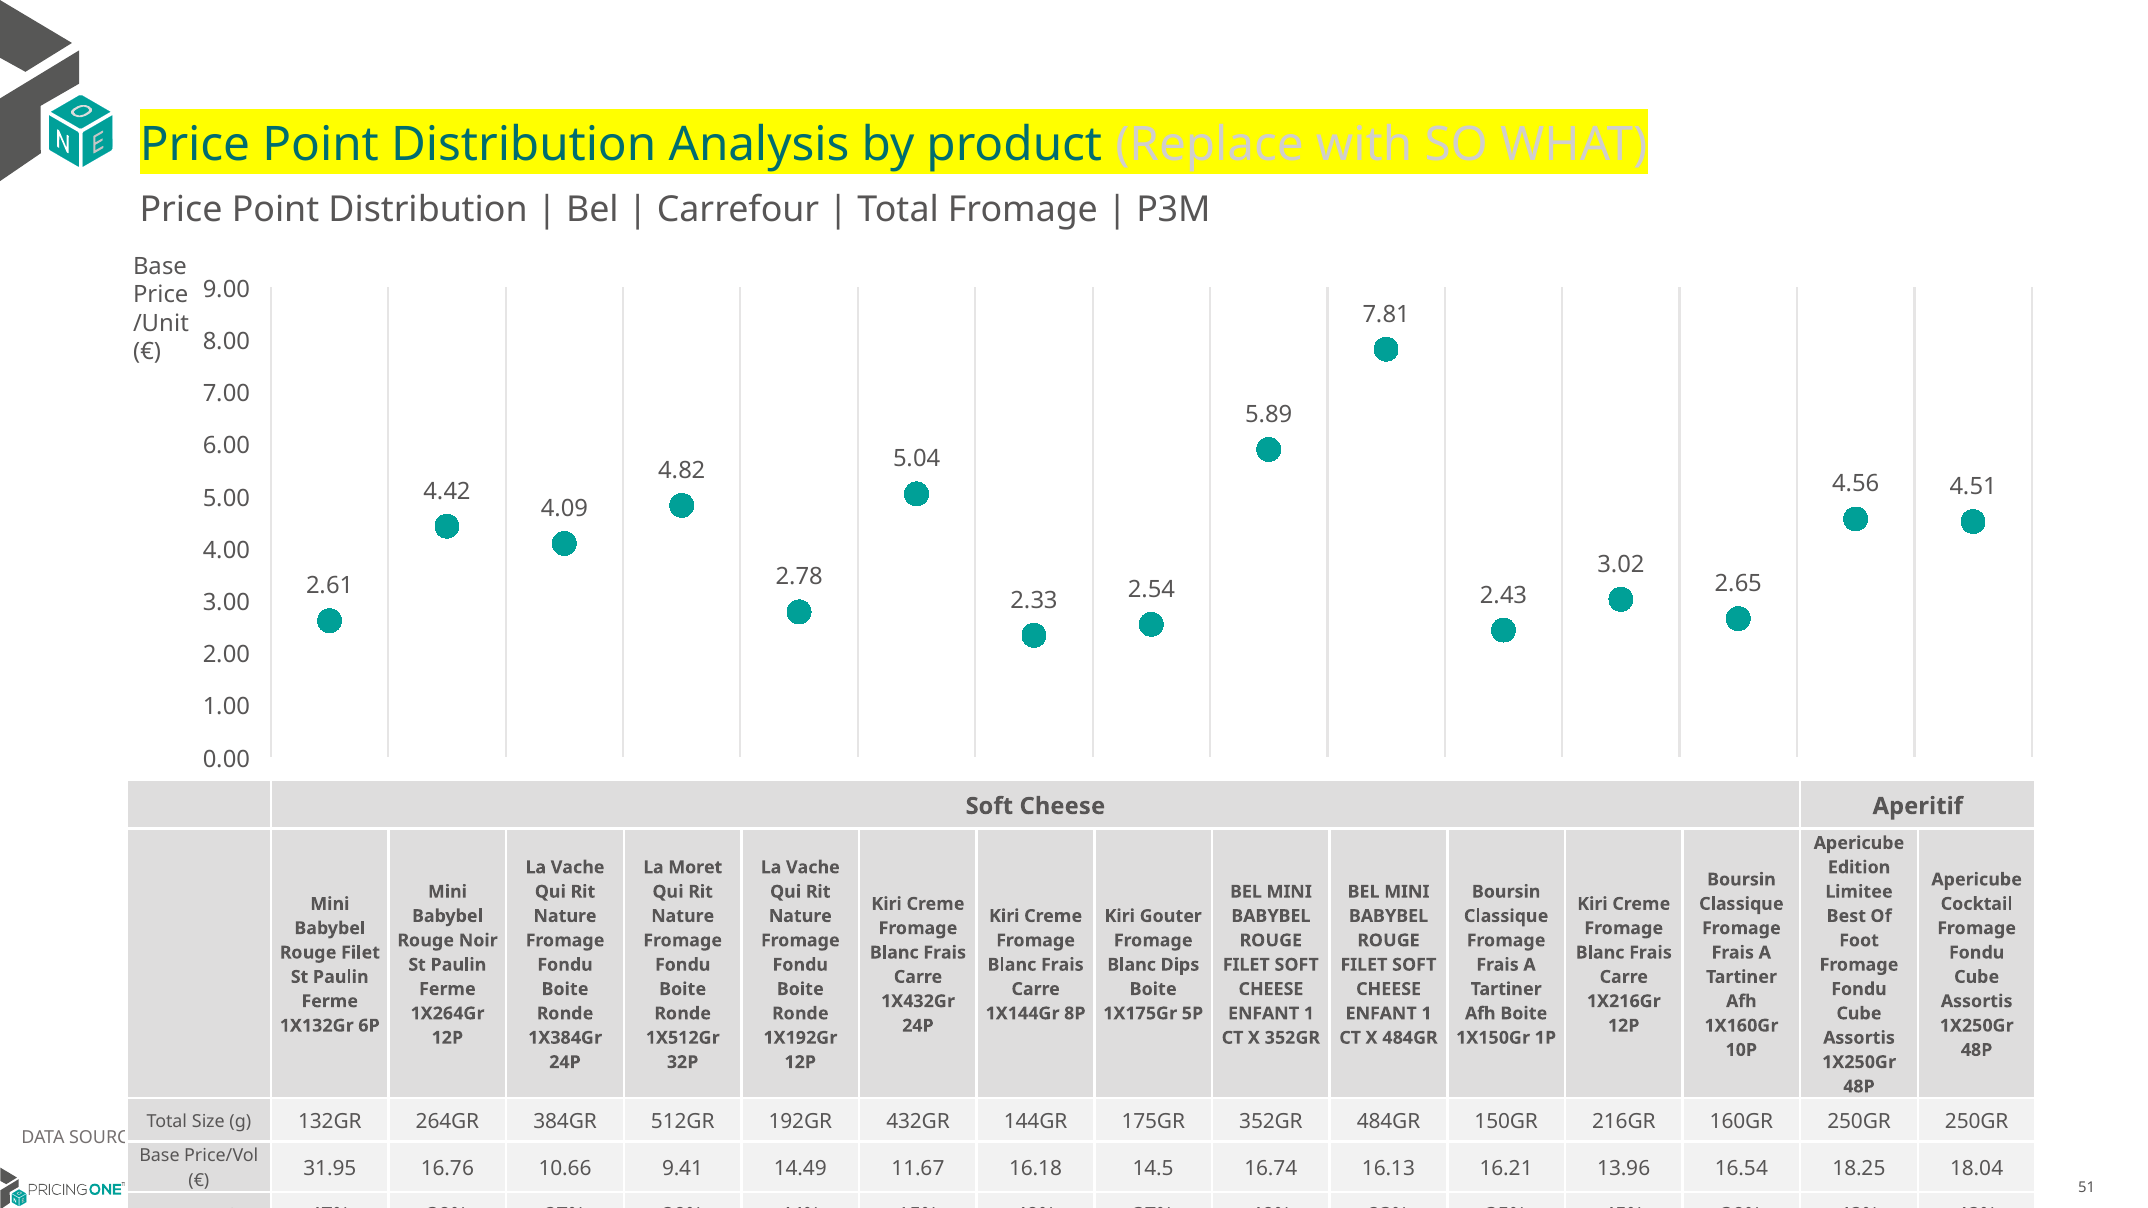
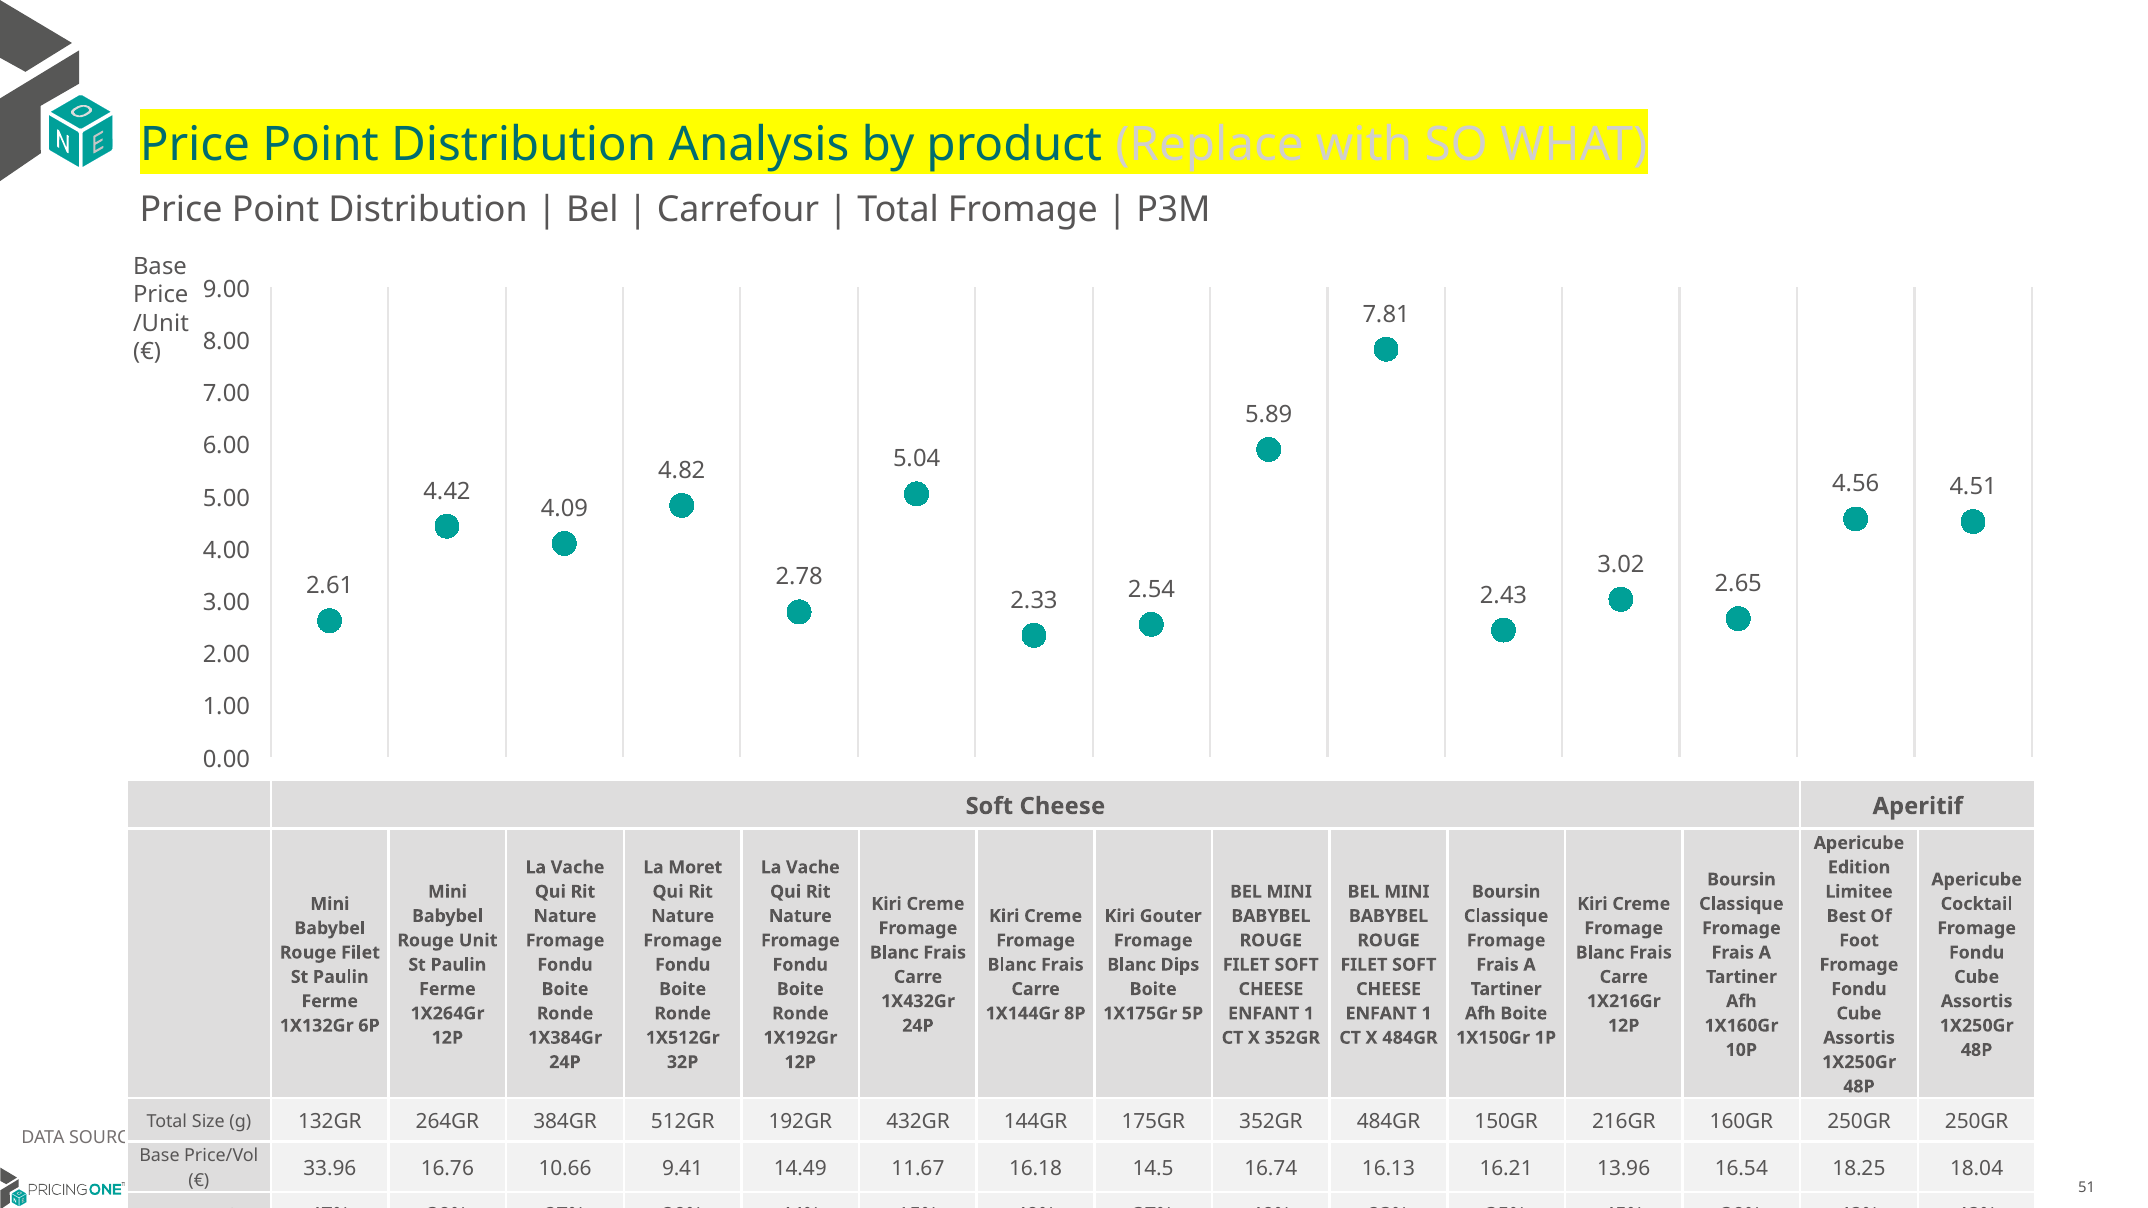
Noir: Noir -> Unit
31.95: 31.95 -> 33.96
